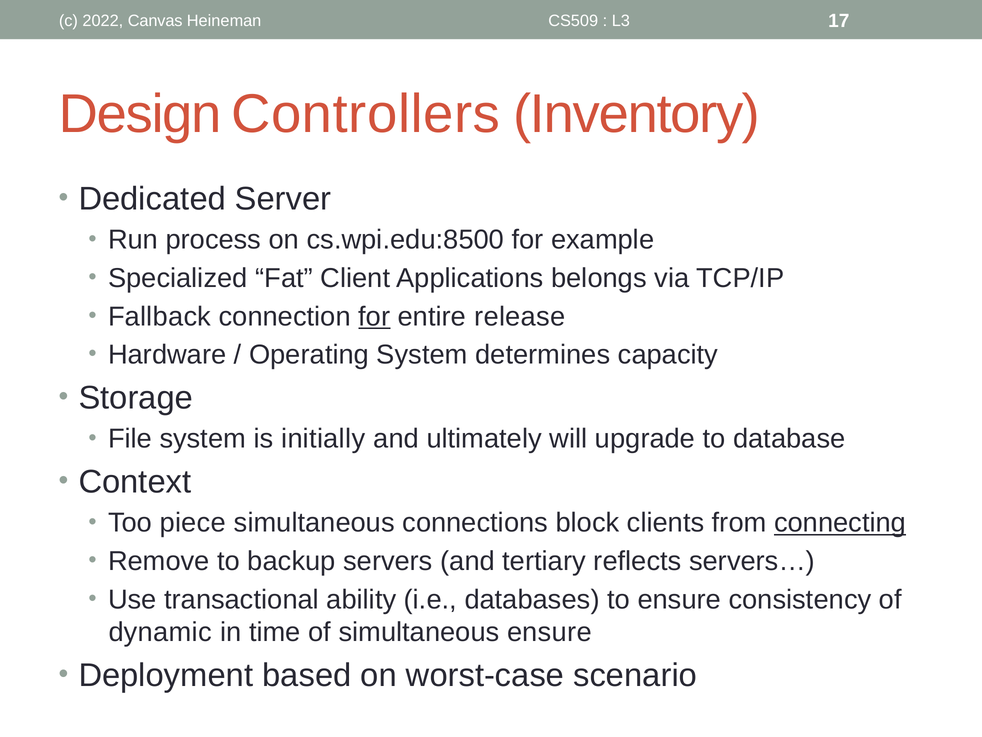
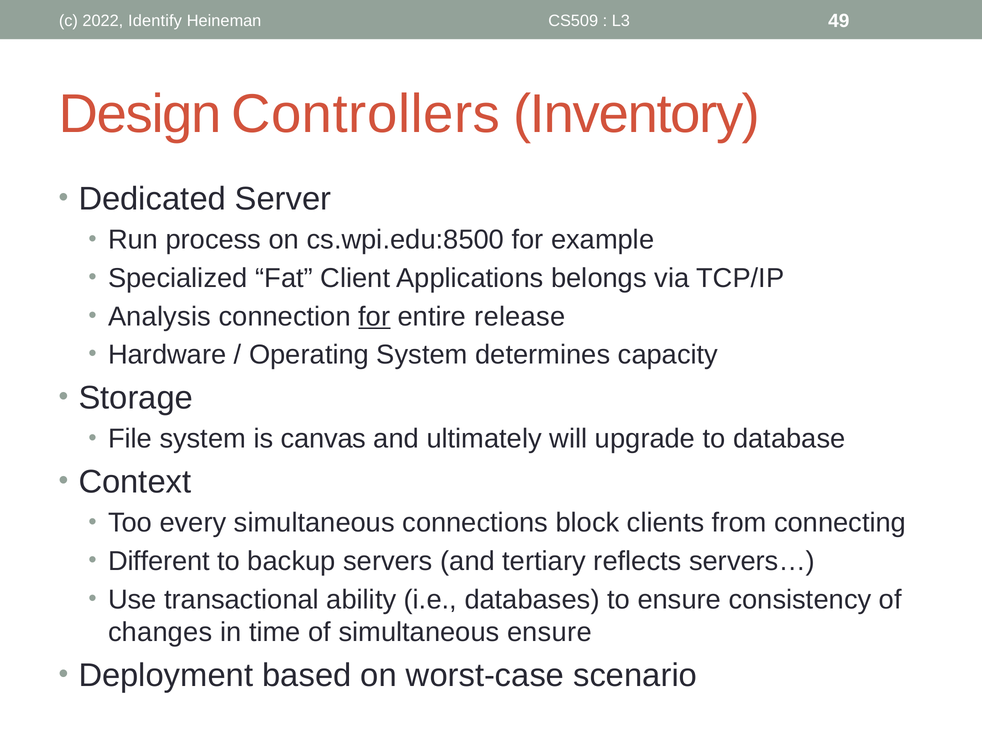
Canvas: Canvas -> Identify
17: 17 -> 49
Fallback: Fallback -> Analysis
initially: initially -> canvas
piece: piece -> every
connecting underline: present -> none
Remove: Remove -> Different
dynamic: dynamic -> changes
